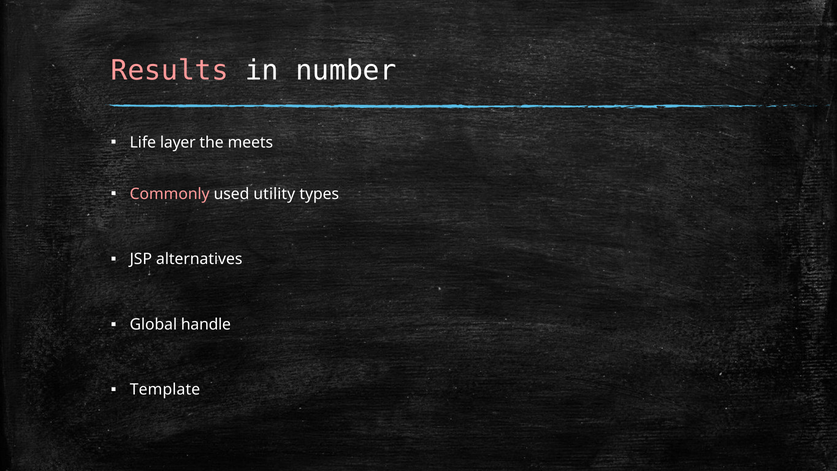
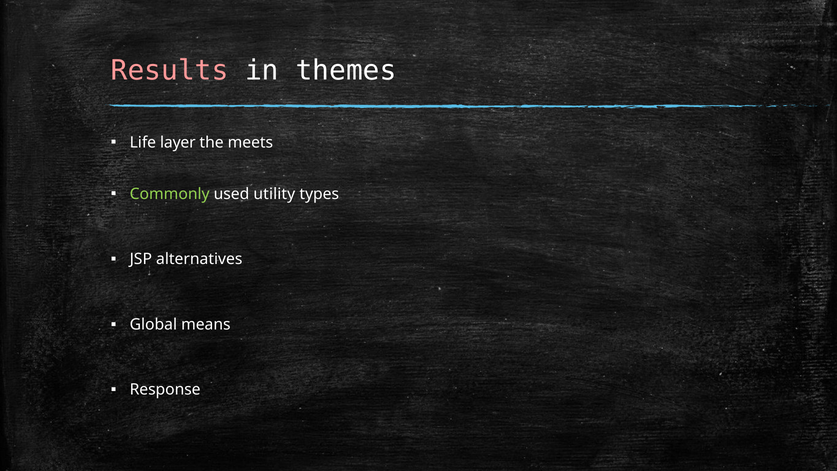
number: number -> themes
Commonly colour: pink -> light green
handle: handle -> means
Template: Template -> Response
